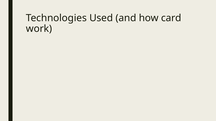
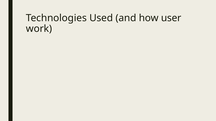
card: card -> user
